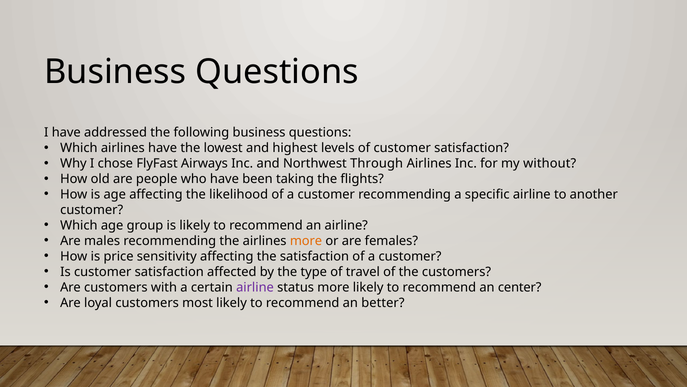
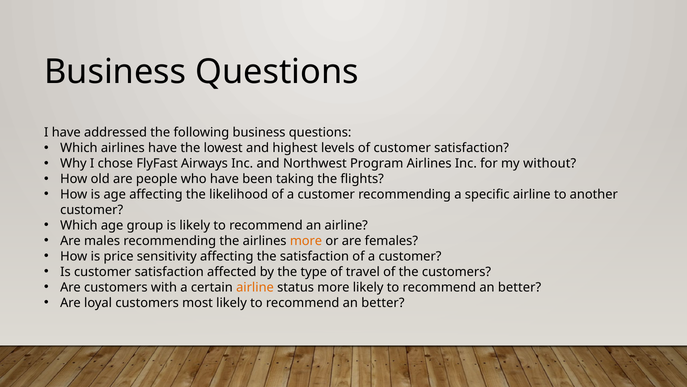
Through: Through -> Program
airline at (255, 287) colour: purple -> orange
center at (520, 287): center -> better
